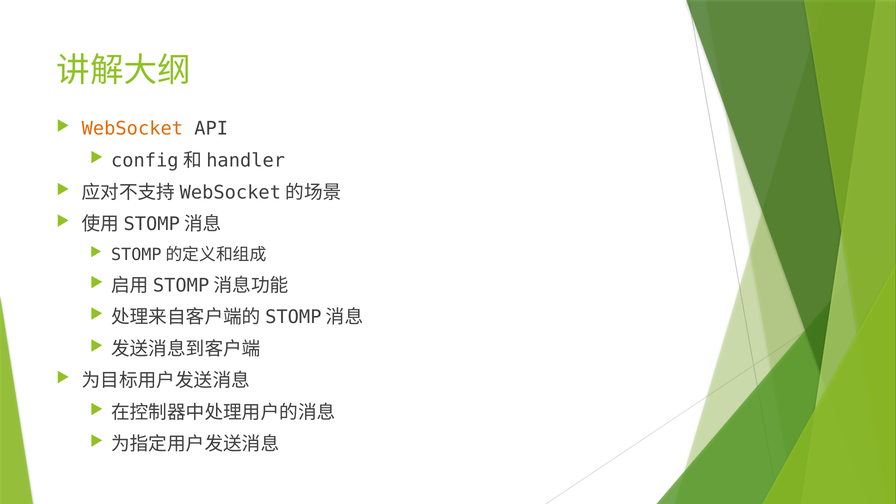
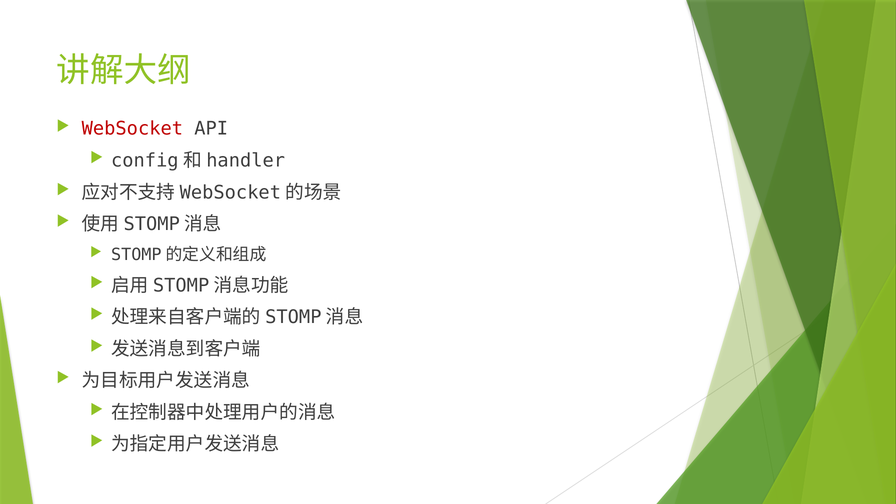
WebSocket colour: orange -> red
